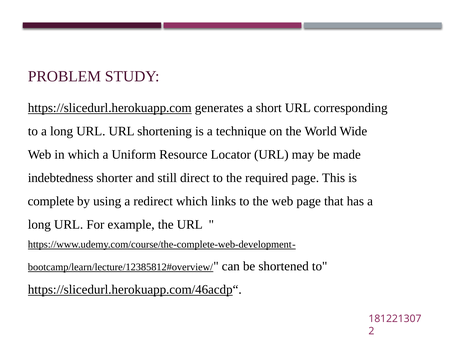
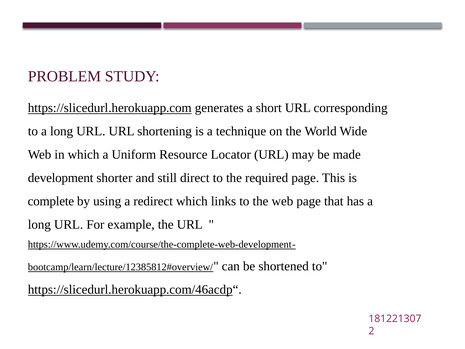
indebtedness: indebtedness -> development
